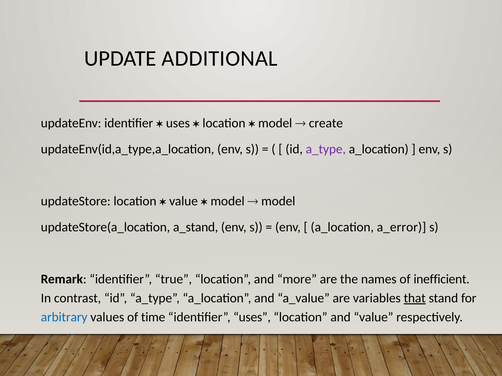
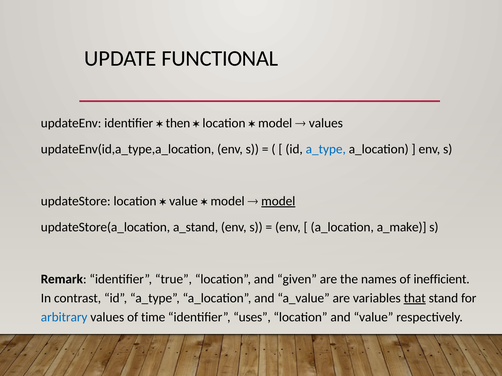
ADDITIONAL: ADDITIONAL -> FUNCTIONAL
uses at (178, 123): uses -> then
create at (326, 123): create -> values
a_type at (326, 149) colour: purple -> blue
model at (278, 201) underline: none -> present
a_error: a_error -> a_make
more: more -> given
